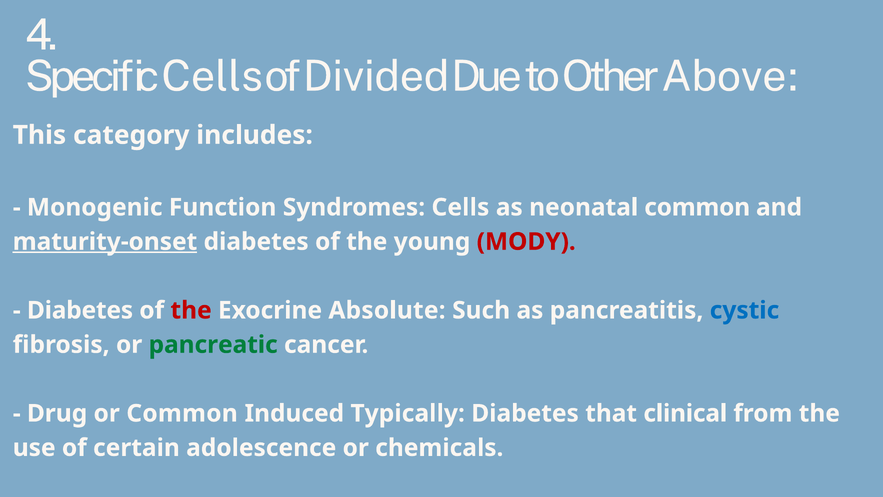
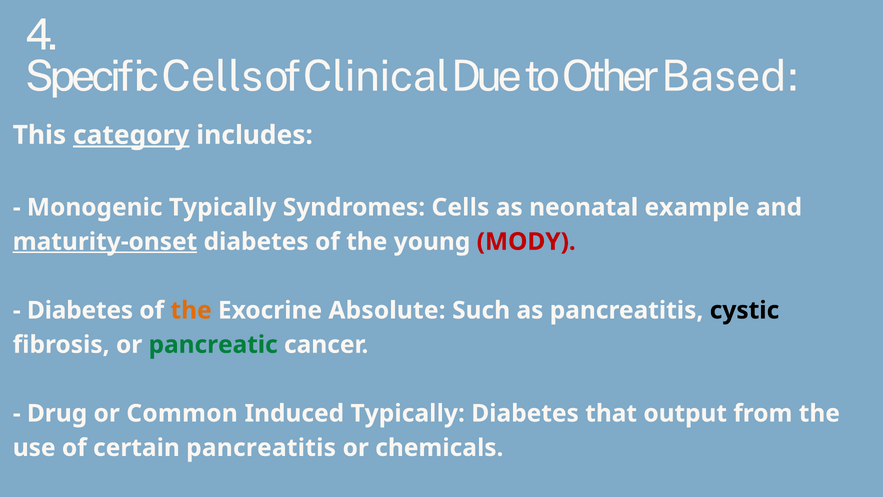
Divided: Divided -> Clinical
Above: Above -> Based
category underline: none -> present
Monogenic Function: Function -> Typically
neonatal common: common -> example
the at (191, 310) colour: red -> orange
cystic colour: blue -> black
clinical: clinical -> output
certain adolescence: adolescence -> pancreatitis
